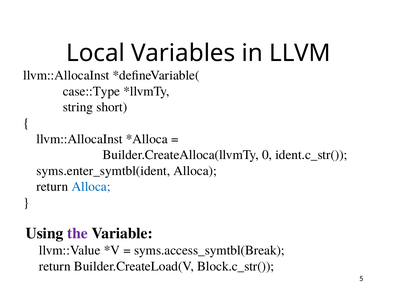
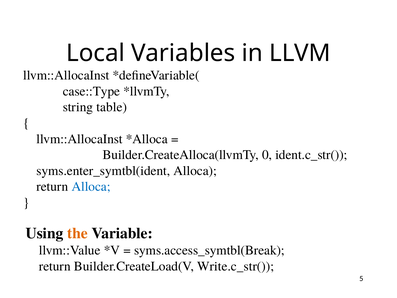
short: short -> table
the colour: purple -> orange
Block.c_str(: Block.c_str( -> Write.c_str(
